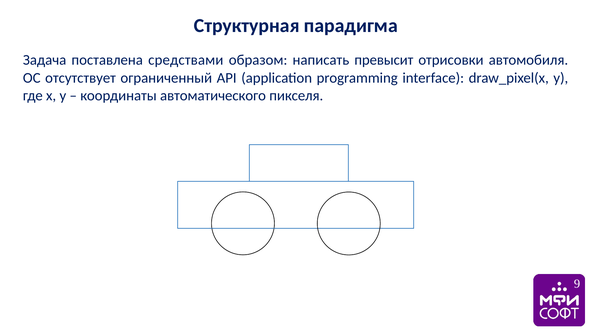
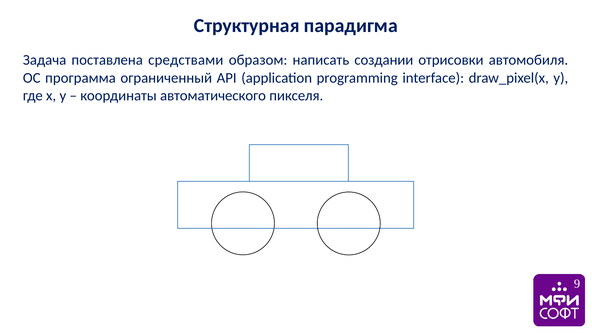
превысит: превысит -> создании
отсутствует: отсутствует -> программа
